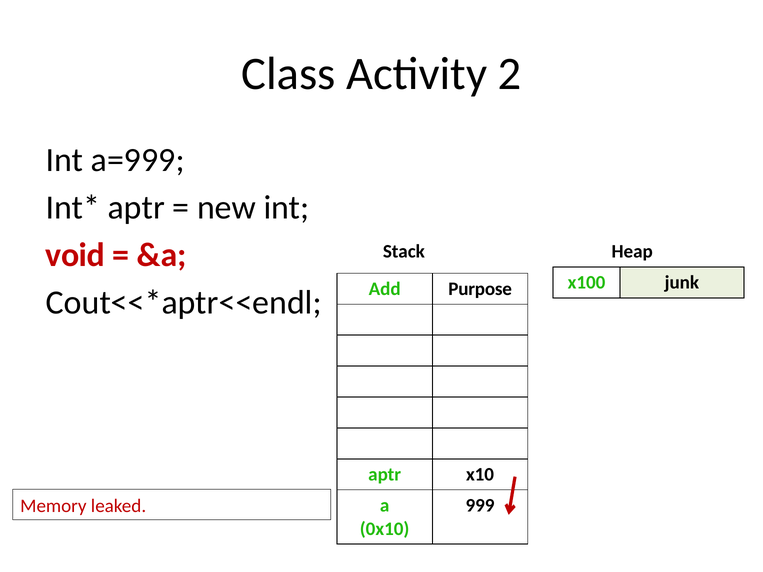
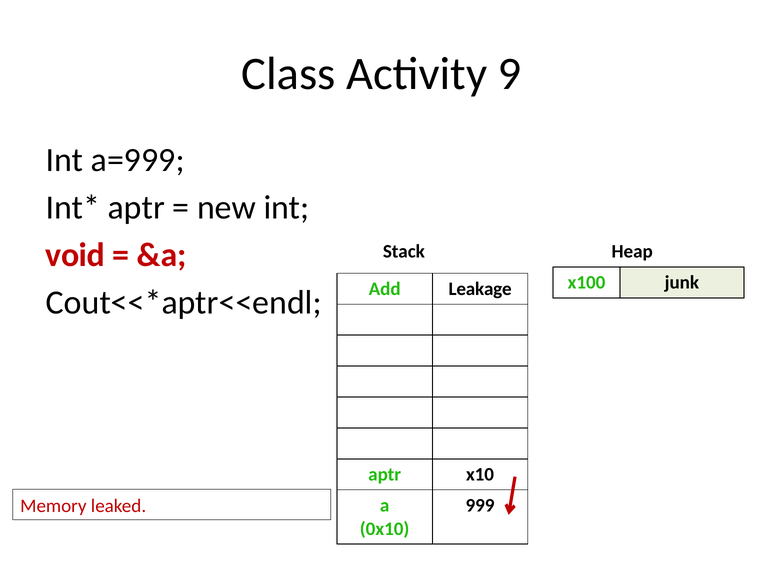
2: 2 -> 9
Purpose: Purpose -> Leakage
